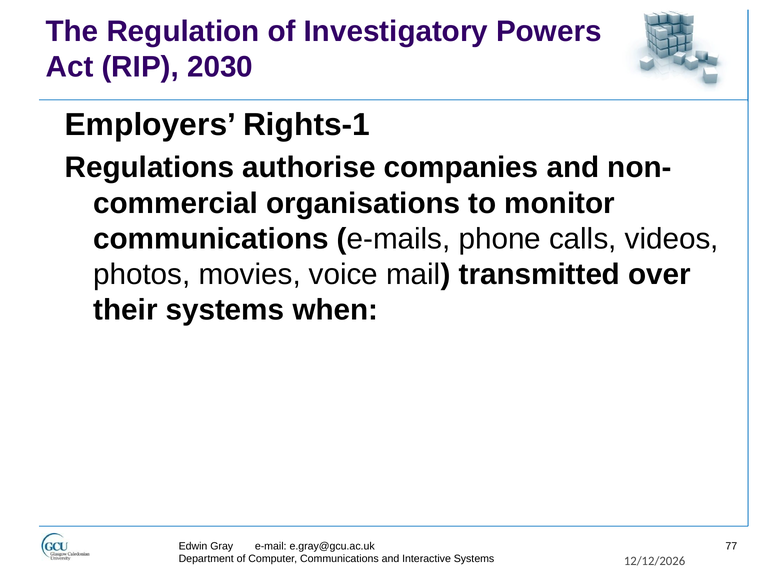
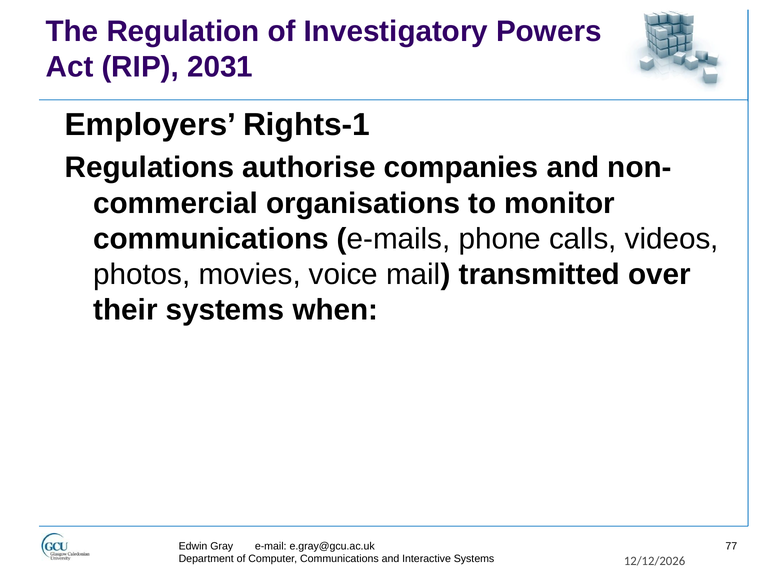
2030: 2030 -> 2031
